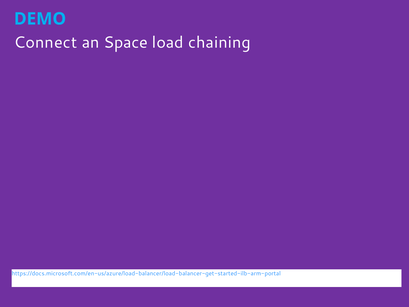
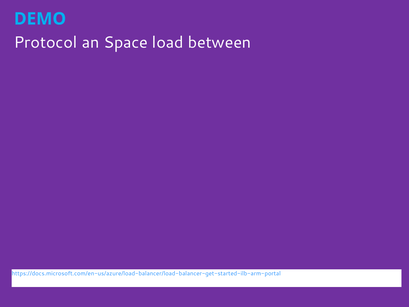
Connect: Connect -> Protocol
chaining: chaining -> between
